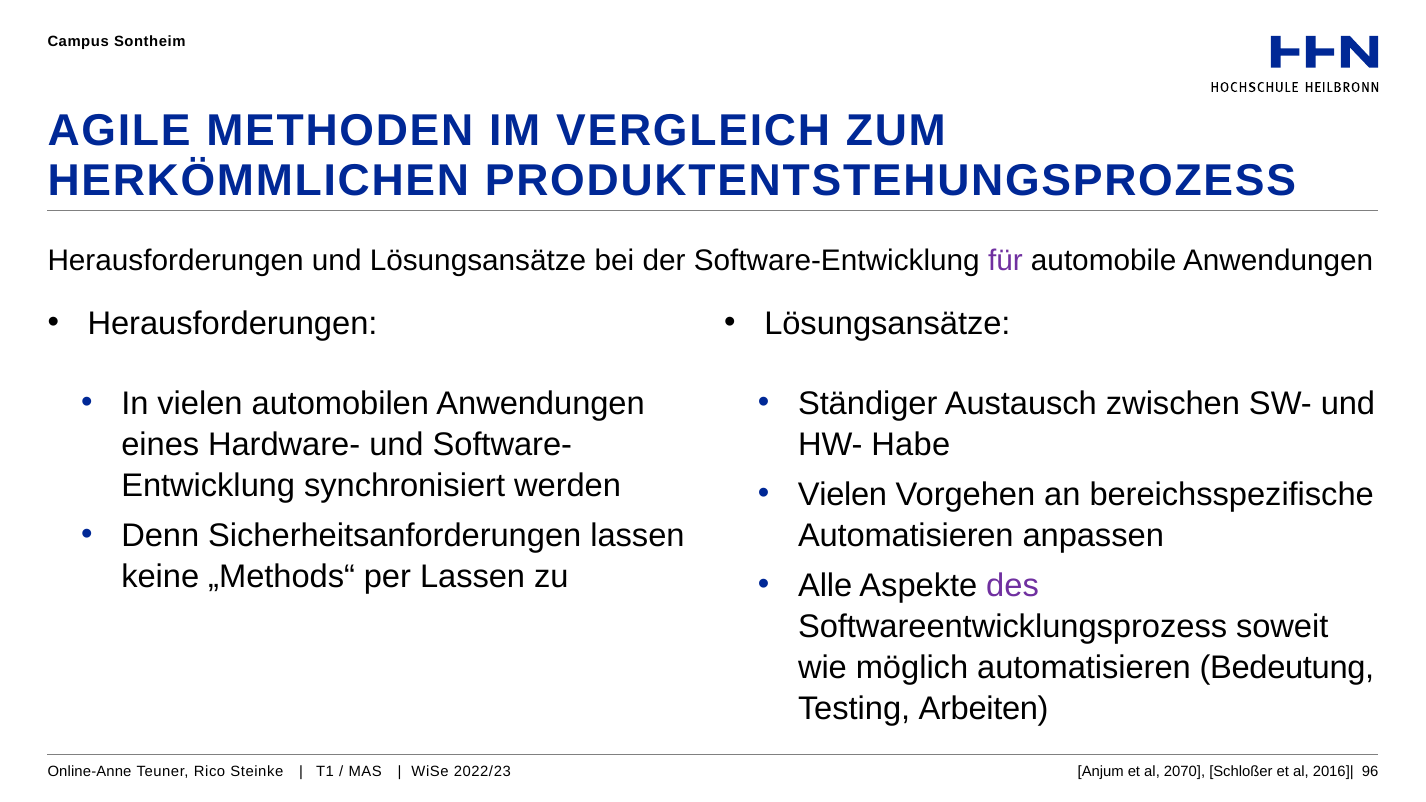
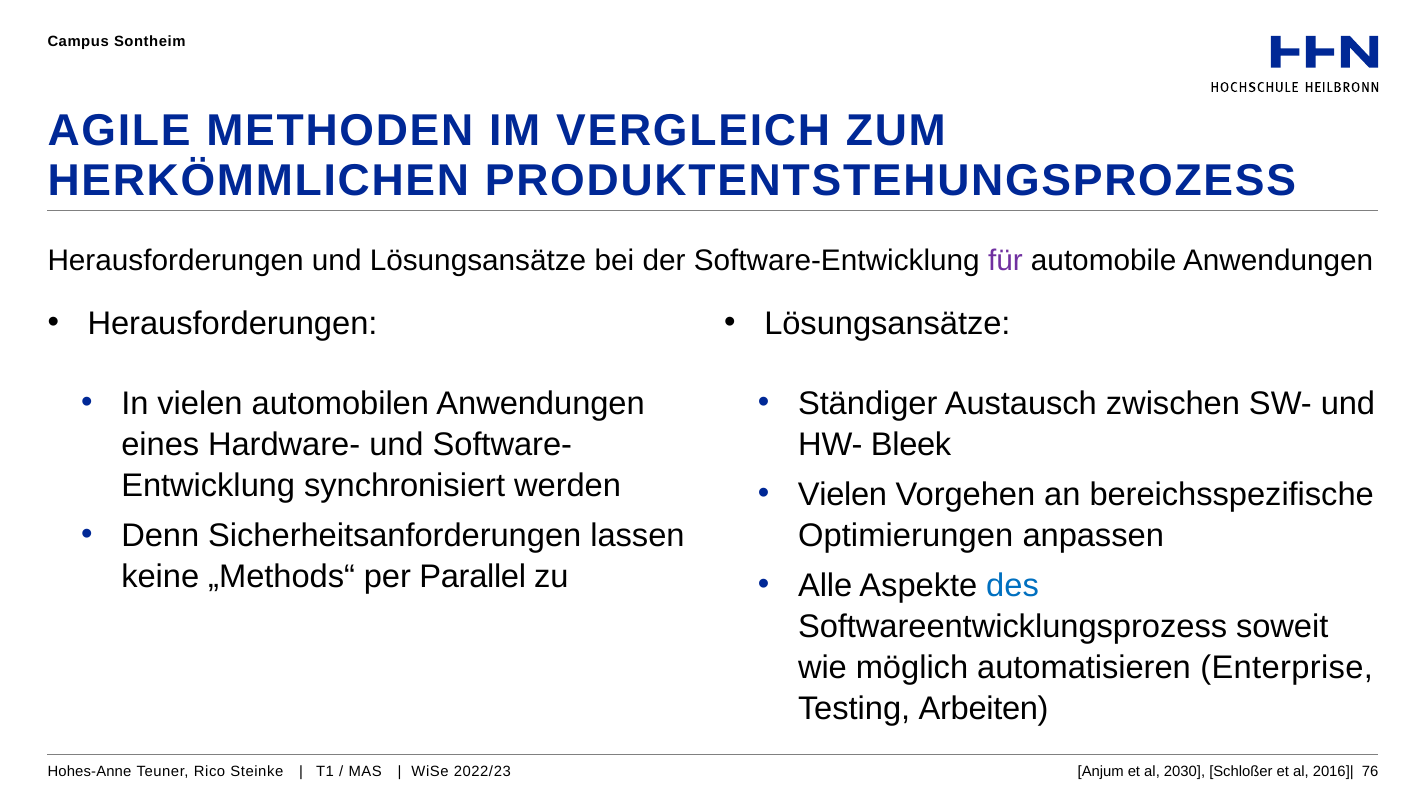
Habe: Habe -> Bleek
Automatisieren at (906, 536): Automatisieren -> Optimierungen
per Lassen: Lassen -> Parallel
des colour: purple -> blue
Bedeutung: Bedeutung -> Enterprise
Online-Anne: Online-Anne -> Hohes-Anne
2070: 2070 -> 2030
96: 96 -> 76
